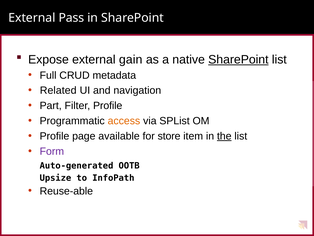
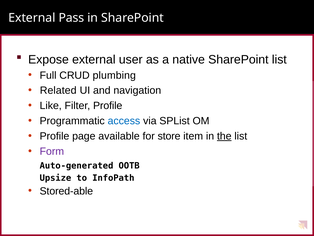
gain: gain -> user
SharePoint at (238, 59) underline: present -> none
metadata: metadata -> plumbing
Part: Part -> Like
access colour: orange -> blue
Reuse-able: Reuse-able -> Stored-able
